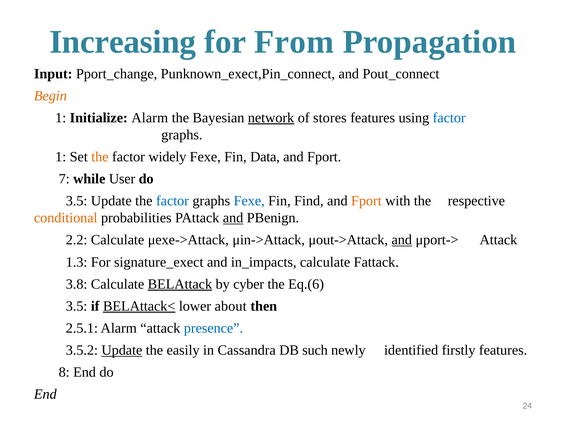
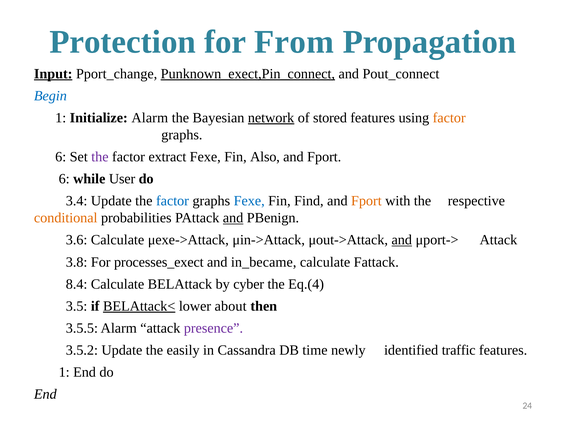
Increasing: Increasing -> Protection
Input underline: none -> present
Punknown_exect,Pin_connect underline: none -> present
Begin colour: orange -> blue
stores: stores -> stored
factor at (449, 118) colour: blue -> orange
1 at (61, 157): 1 -> 6
the at (100, 157) colour: orange -> purple
widely: widely -> extract
Data: Data -> Also
7 at (64, 179): 7 -> 6
3.5 at (77, 201): 3.5 -> 3.4
2.2: 2.2 -> 3.6
1.3: 1.3 -> 3.8
signature_exect: signature_exect -> processes_exect
in_impacts: in_impacts -> in_became
3.8: 3.8 -> 8.4
BELAttack underline: present -> none
Eq.(6: Eq.(6 -> Eq.(4
2.5.1: 2.5.1 -> 3.5.5
presence colour: blue -> purple
Update at (122, 350) underline: present -> none
such: such -> time
firstly: firstly -> traffic
8 at (64, 372): 8 -> 1
